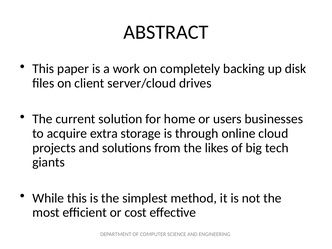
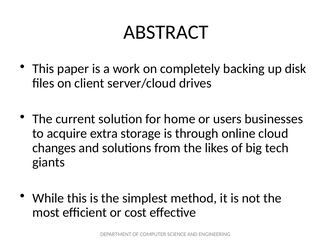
projects: projects -> changes
